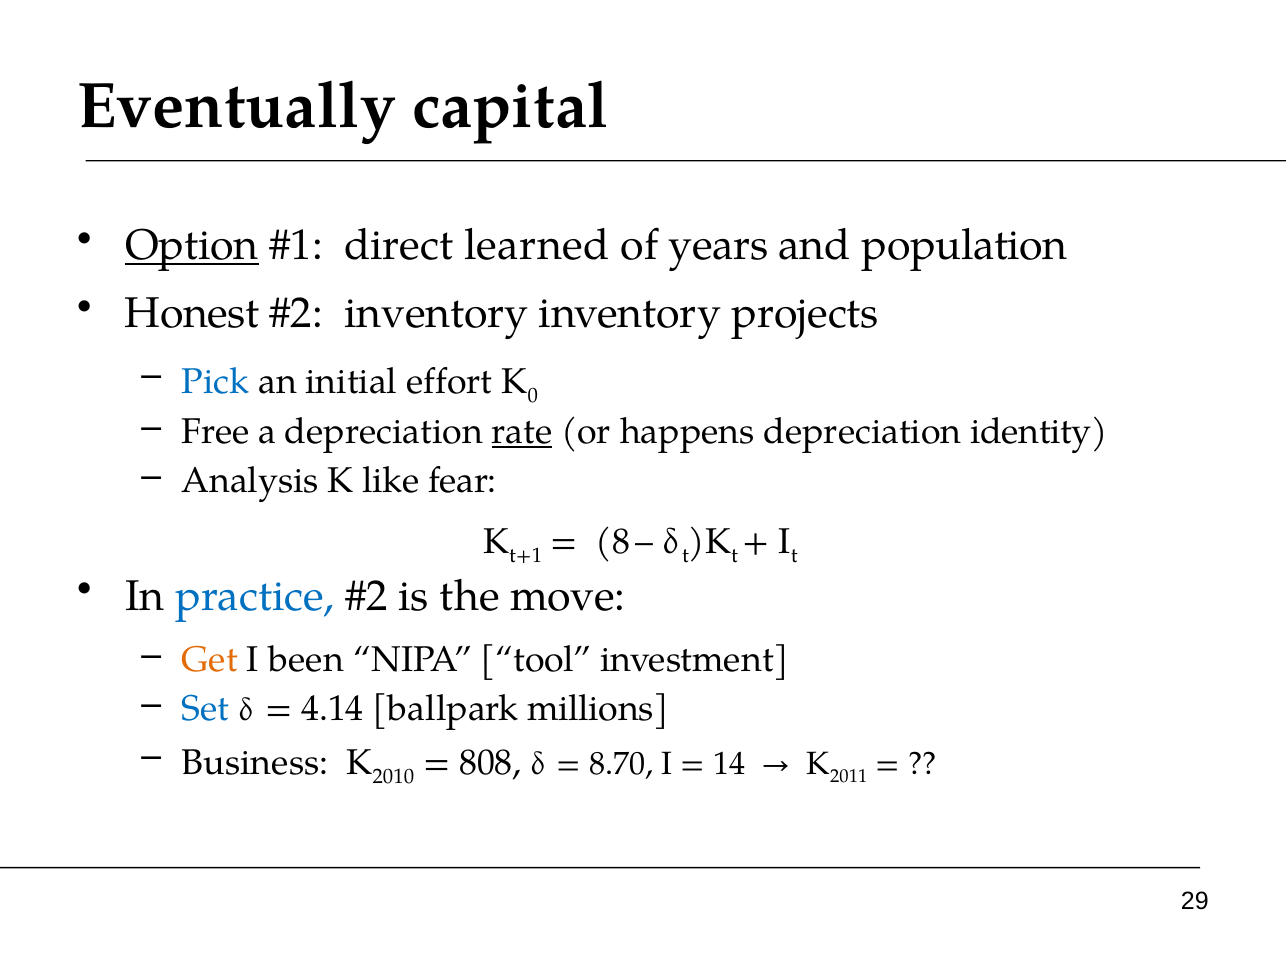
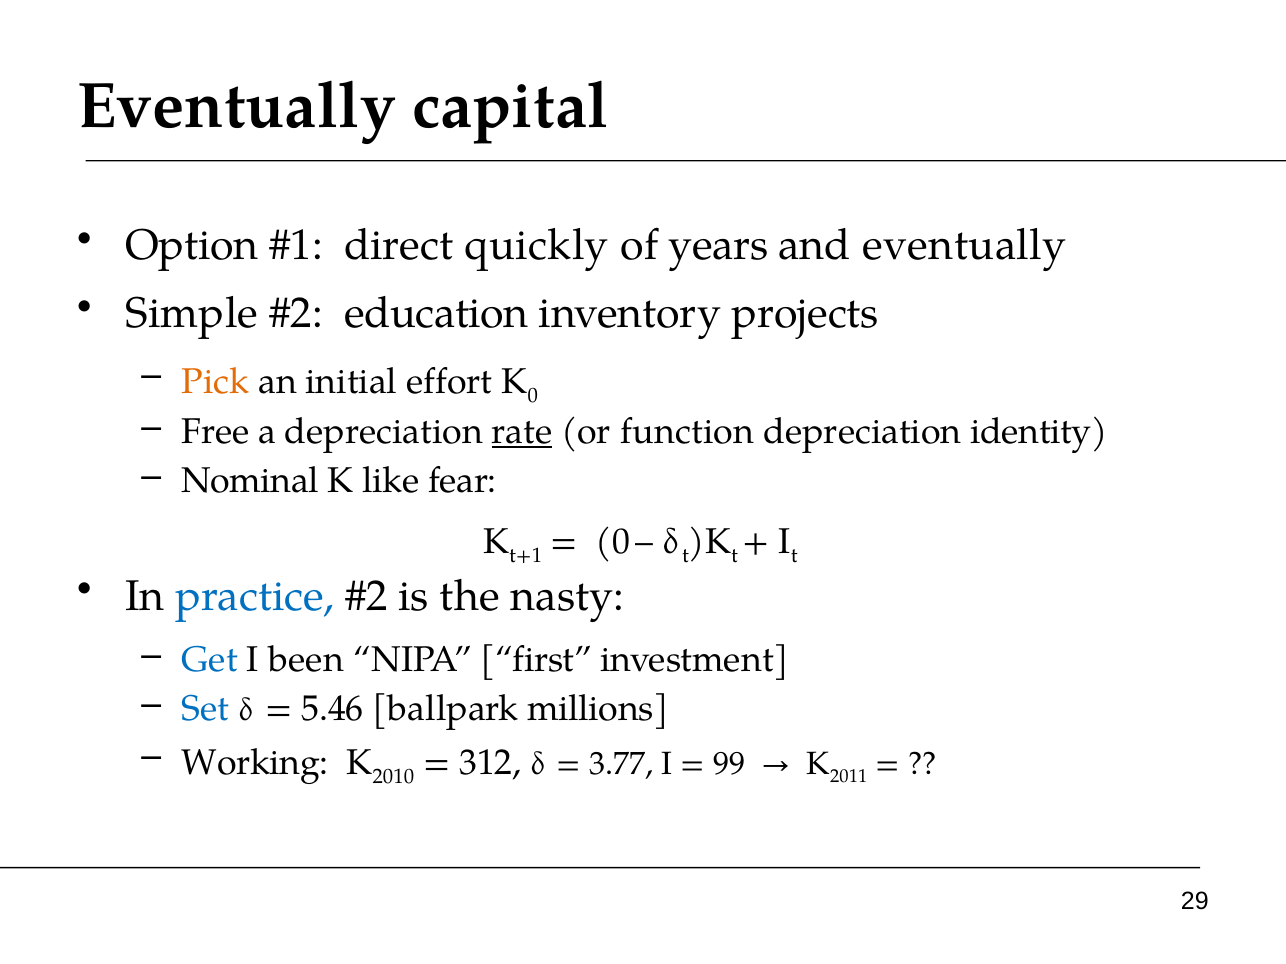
Option underline: present -> none
learned: learned -> quickly
and population: population -> eventually
Honest: Honest -> Simple
inventory at (436, 313): inventory -> education
Pick colour: blue -> orange
happens: happens -> function
Analysis: Analysis -> Nominal
8 at (613, 542): 8 -> 0
move: move -> nasty
Get colour: orange -> blue
tool: tool -> first
4.14: 4.14 -> 5.46
Business: Business -> Working
808: 808 -> 312
8.70: 8.70 -> 3.77
14: 14 -> 99
